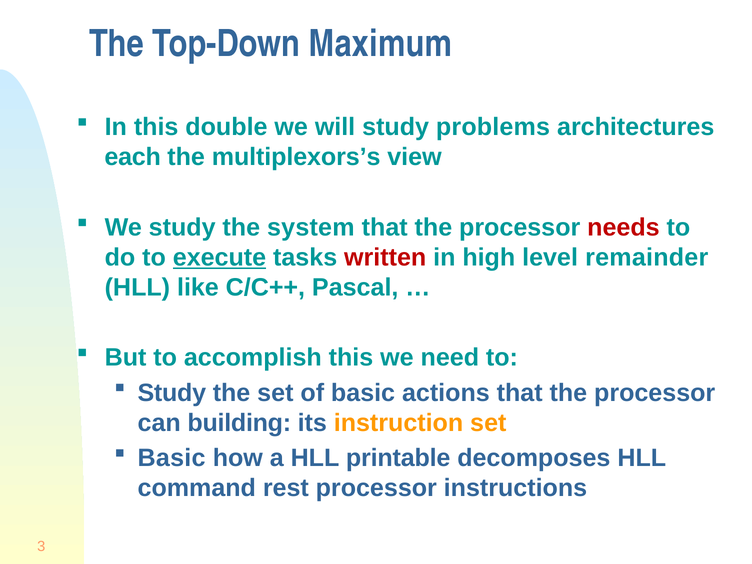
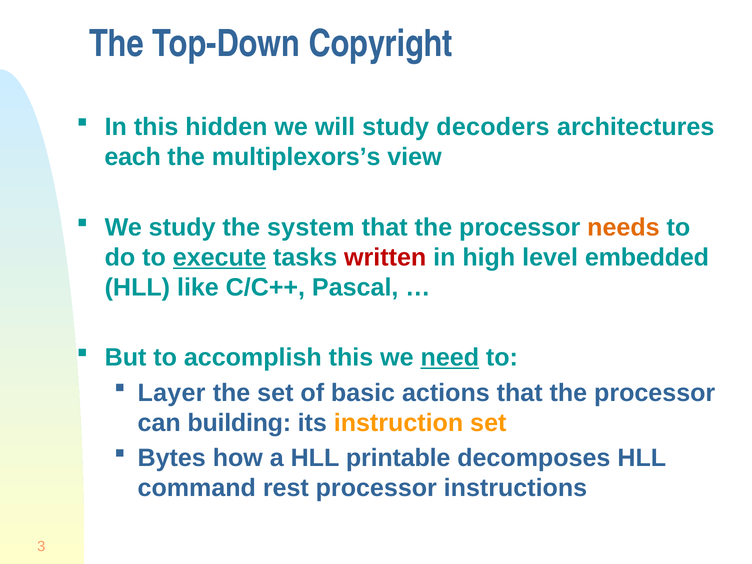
Maximum: Maximum -> Copyright
double: double -> hidden
problems: problems -> decoders
needs colour: red -> orange
remainder: remainder -> embedded
need underline: none -> present
Study at (172, 393): Study -> Layer
Basic at (172, 458): Basic -> Bytes
